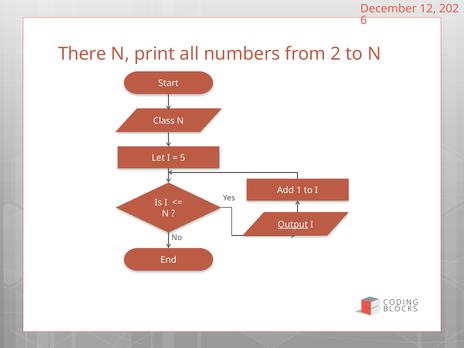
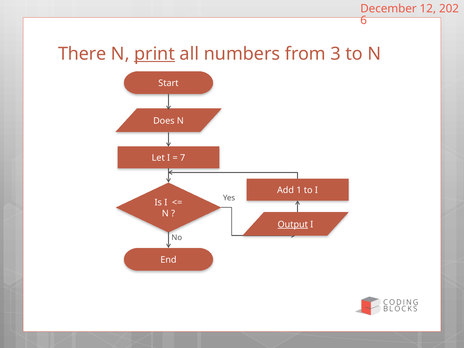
print underline: none -> present
2: 2 -> 3
Class: Class -> Does
5: 5 -> 7
